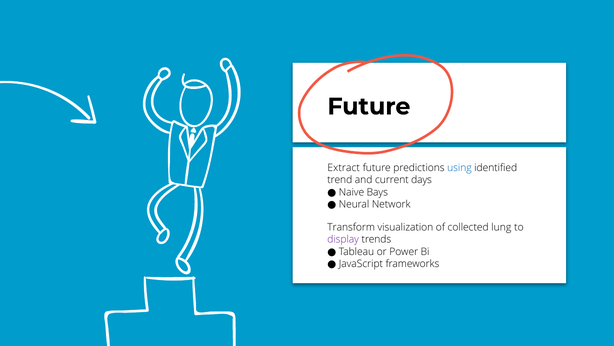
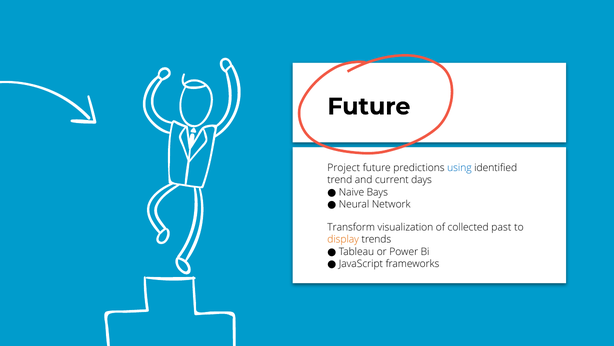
Extract: Extract -> Project
lung: lung -> past
display colour: purple -> orange
